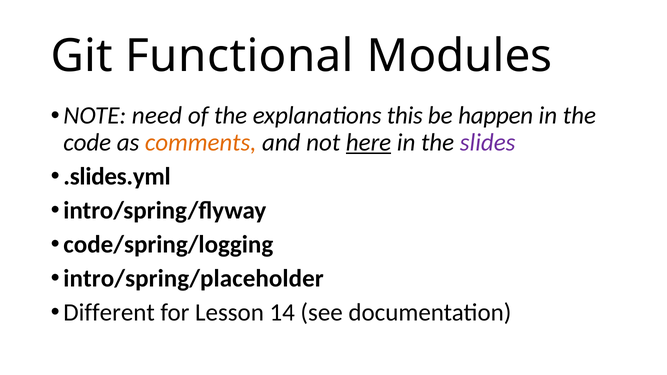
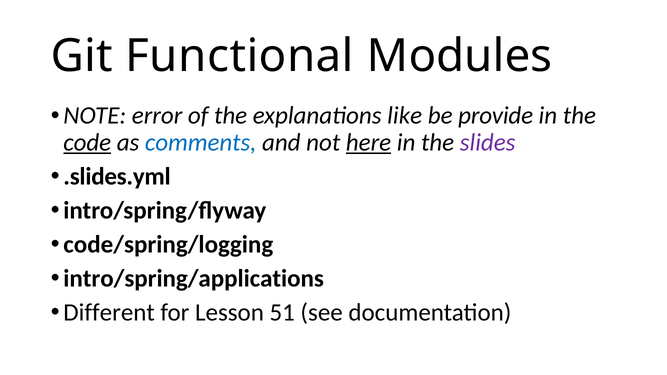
need: need -> error
this: this -> like
happen: happen -> provide
code underline: none -> present
comments colour: orange -> blue
intro/spring/placeholder: intro/spring/placeholder -> intro/spring/applications
14: 14 -> 51
